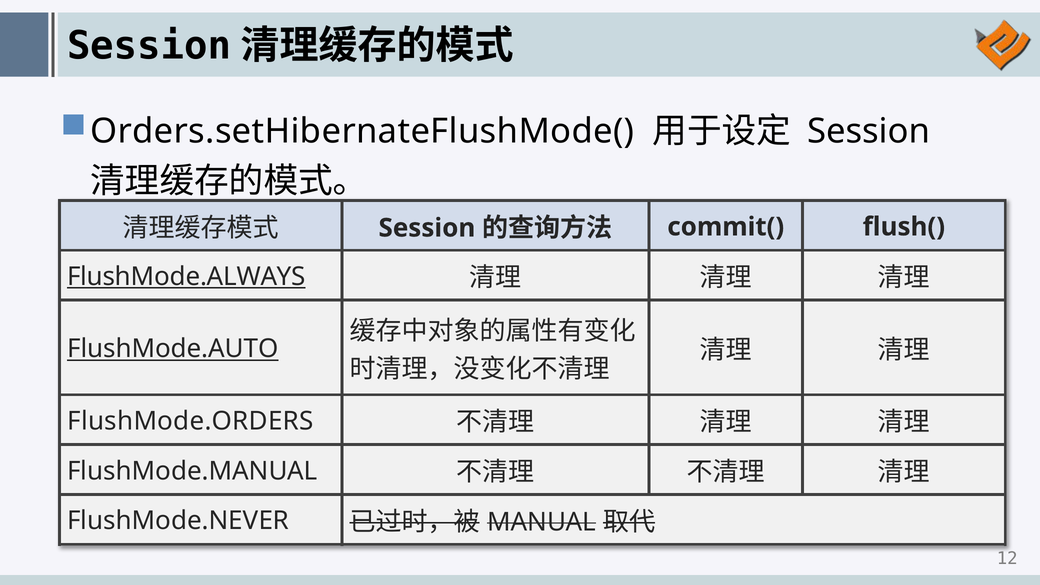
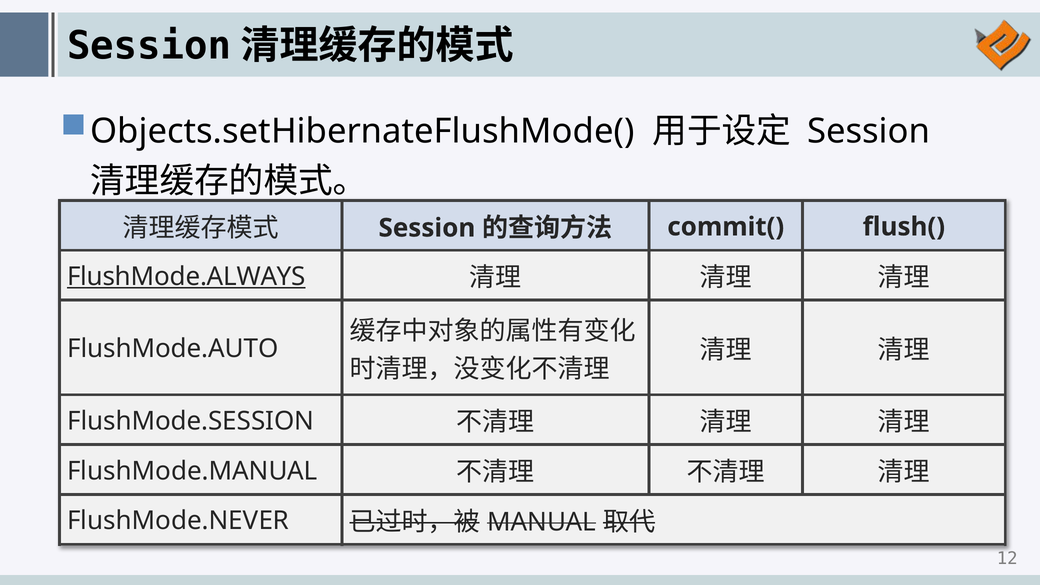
Orders.setHibernateFlushMode(: Orders.setHibernateFlushMode( -> Objects.setHibernateFlushMode(
FlushMode.AUTO underline: present -> none
FlushMode.ORDERS: FlushMode.ORDERS -> FlushMode.SESSION
